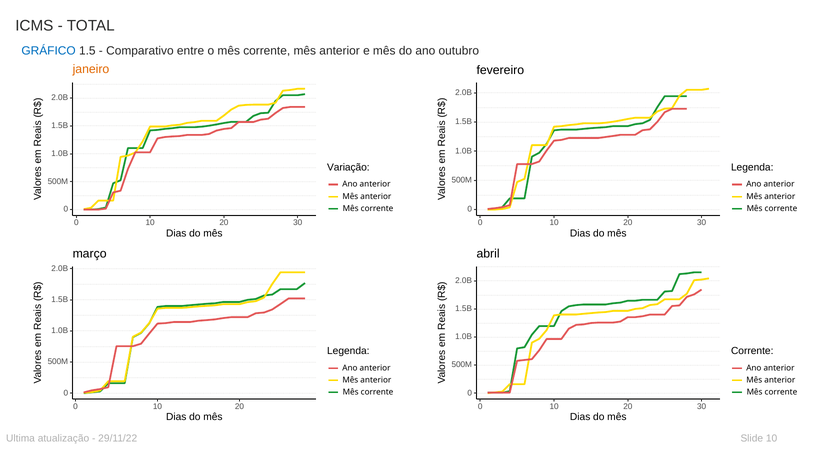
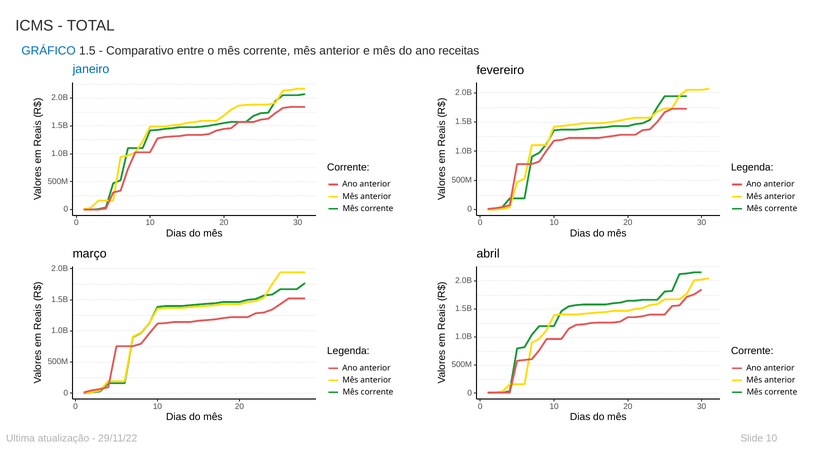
outubro: outubro -> receitas
janeiro colour: orange -> blue
Variação at (348, 167): Variação -> Corrente
